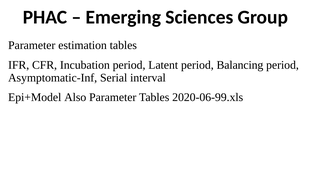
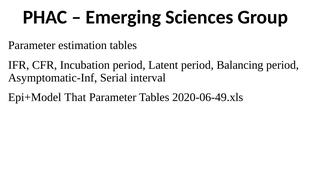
Also: Also -> That
2020-06-99.xls: 2020-06-99.xls -> 2020-06-49.xls
